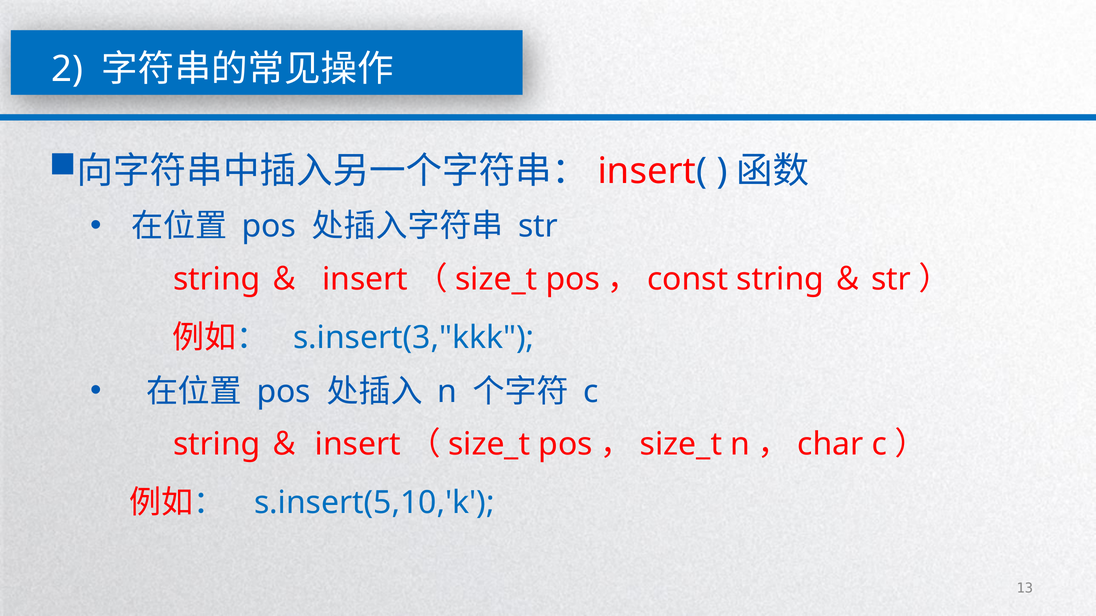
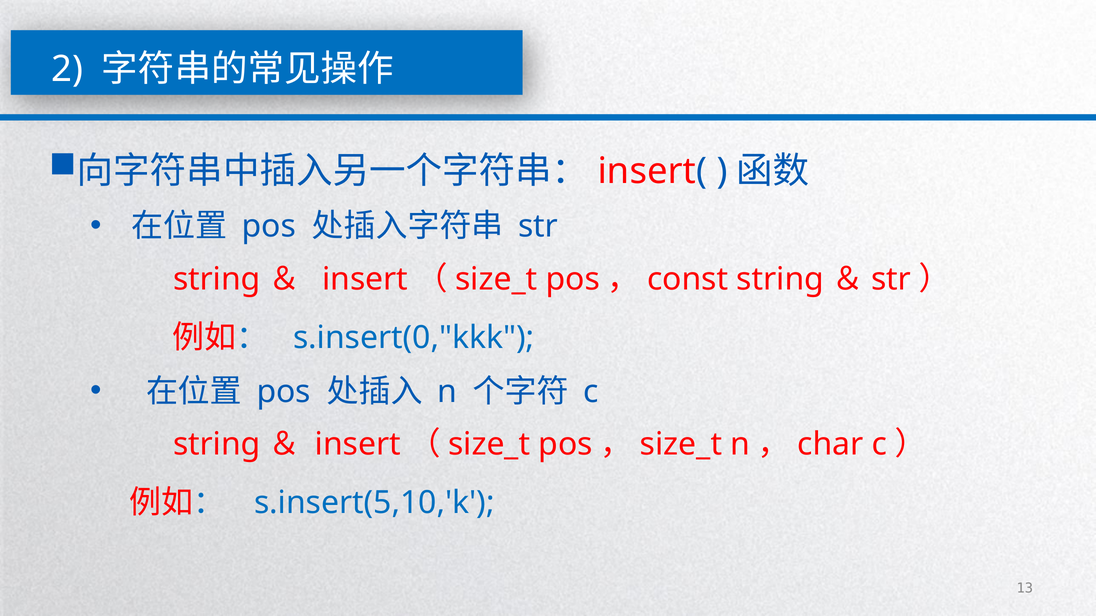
s.insert(3,"kkk: s.insert(3,"kkk -> s.insert(0,"kkk
